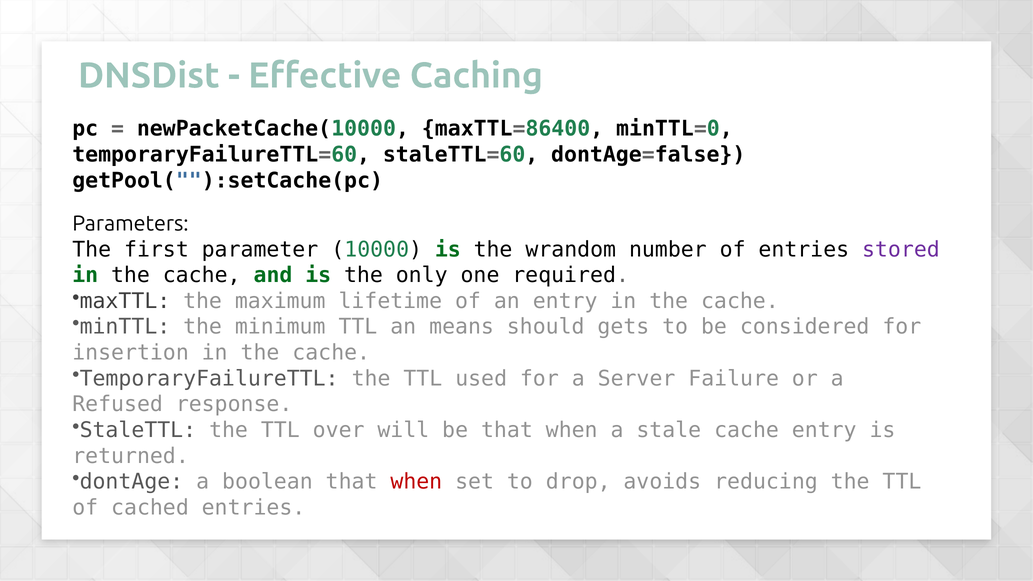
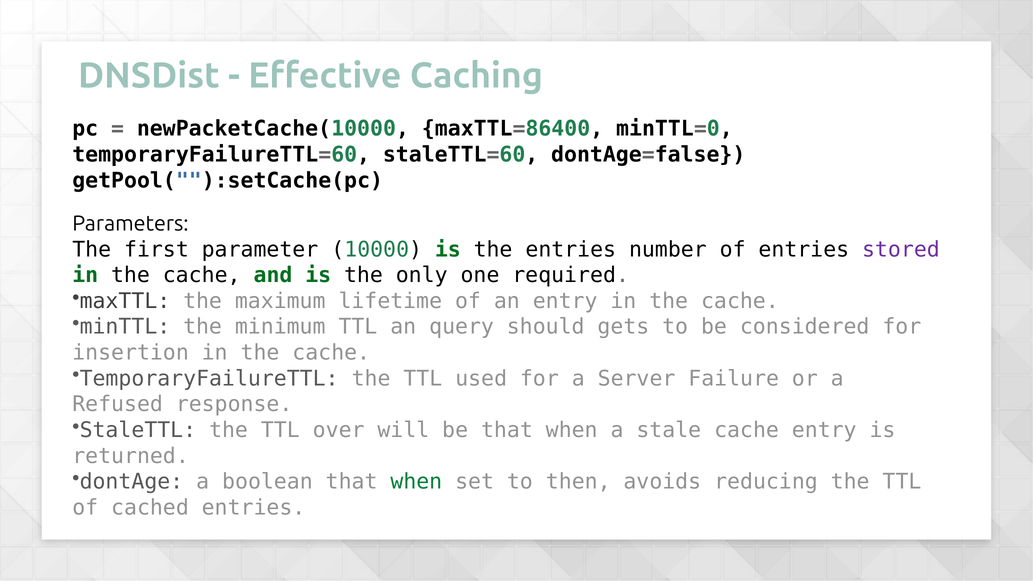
the wrandom: wrandom -> entries
means: means -> query
when at (416, 482) colour: red -> green
drop: drop -> then
